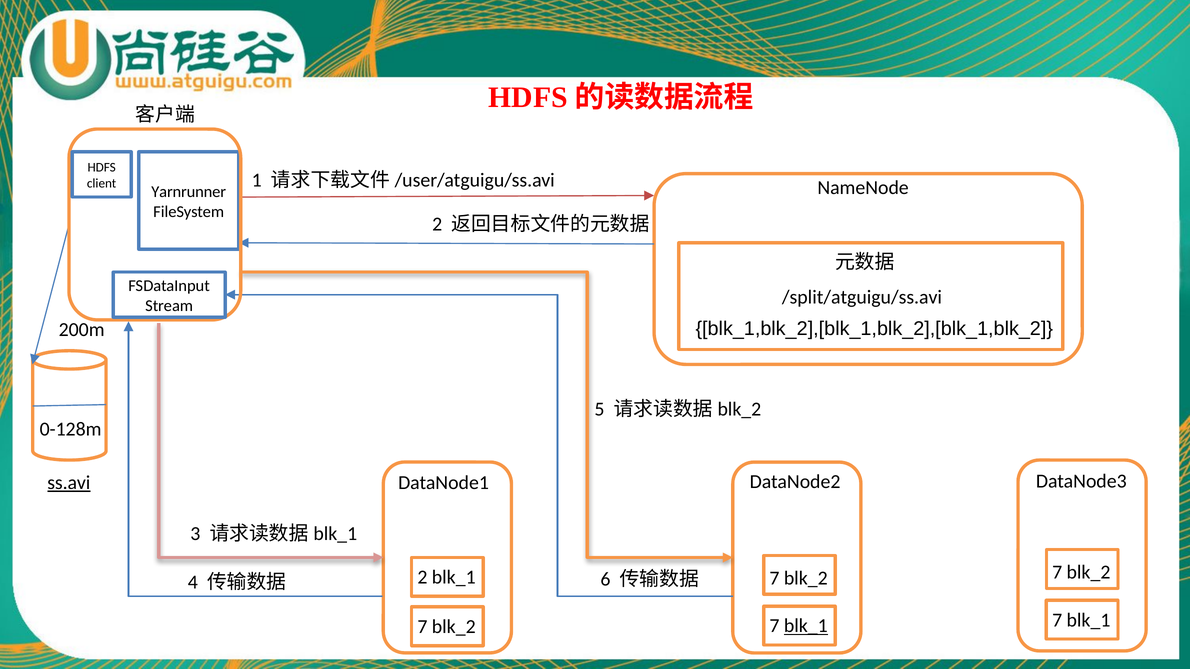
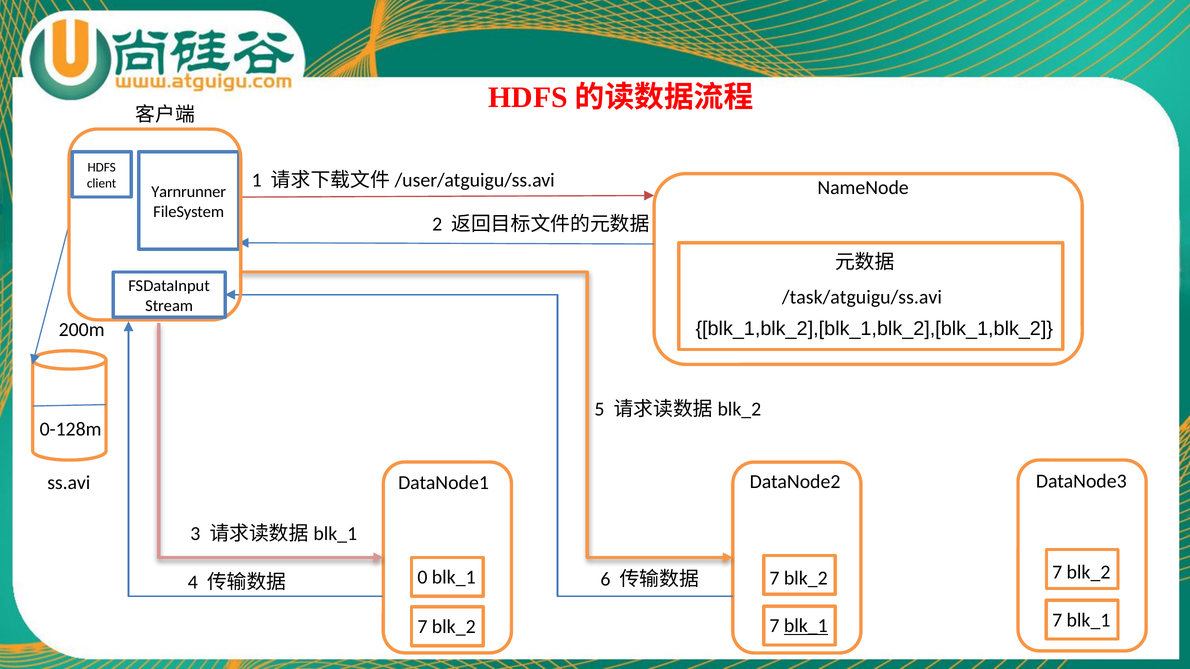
/split/atguigu/ss.avi: /split/atguigu/ss.avi -> /task/atguigu/ss.avi
ss.avi underline: present -> none
2 at (422, 578): 2 -> 0
